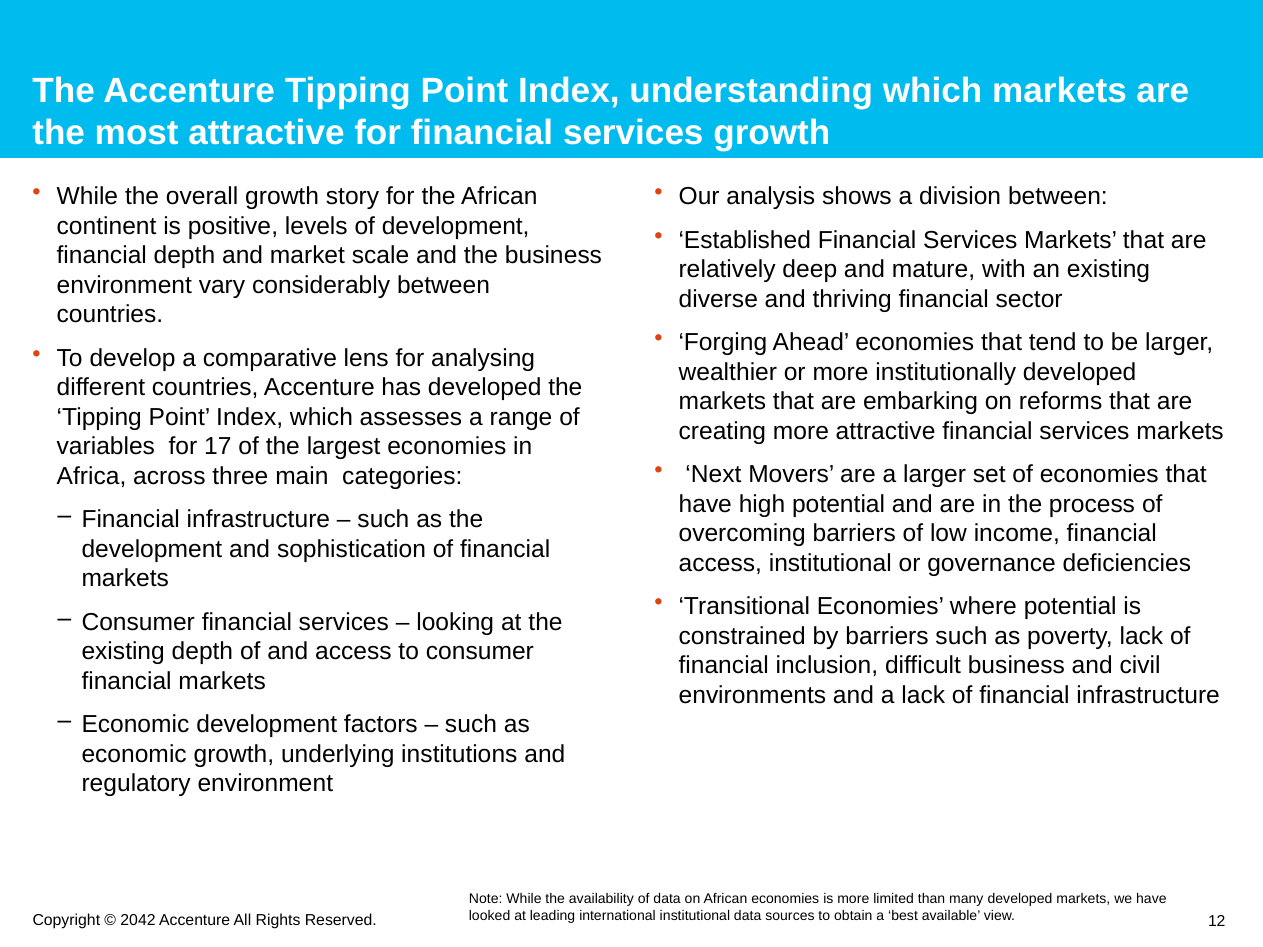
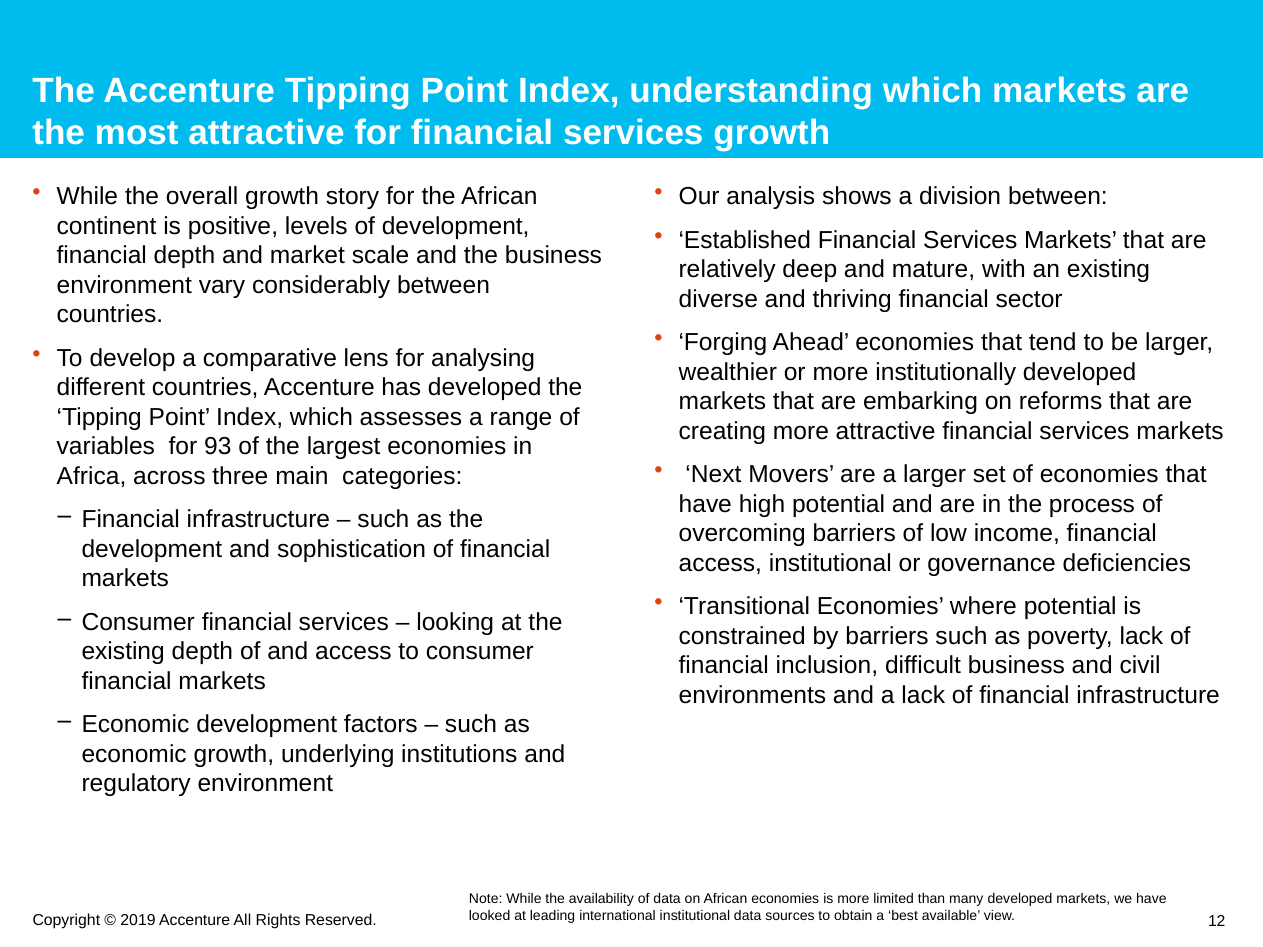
17: 17 -> 93
2042: 2042 -> 2019
